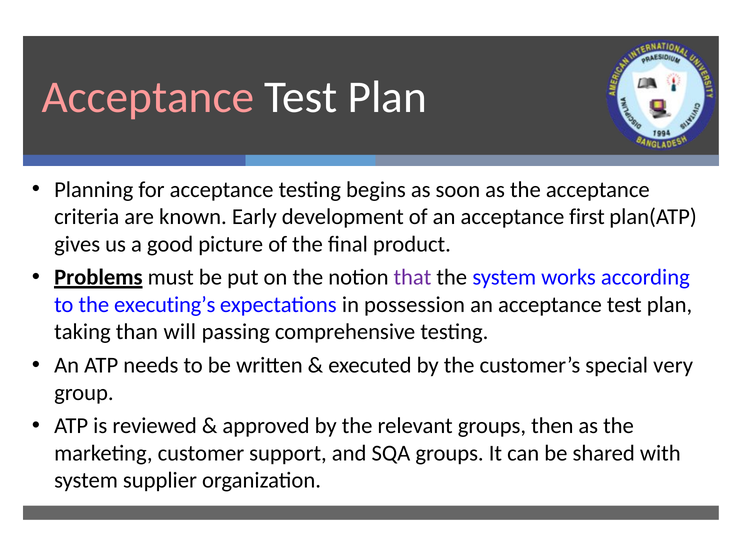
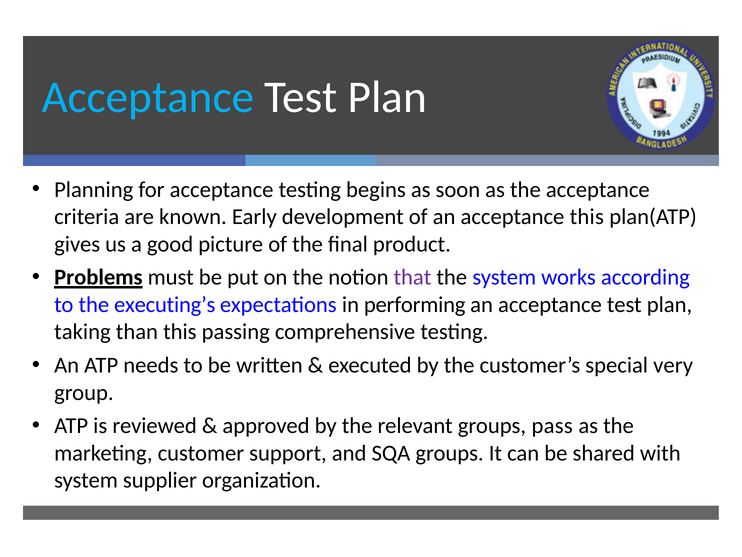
Acceptance at (148, 97) colour: pink -> light blue
acceptance first: first -> this
possession: possession -> performing
than will: will -> this
then: then -> pass
